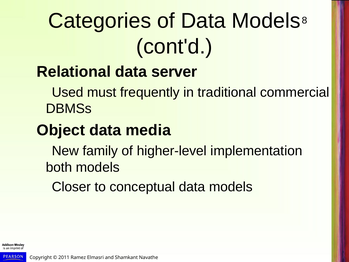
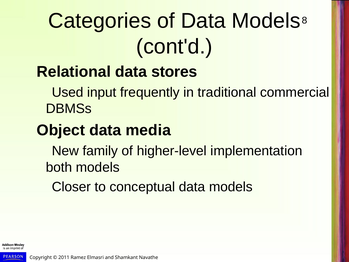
server: server -> stores
must: must -> input
